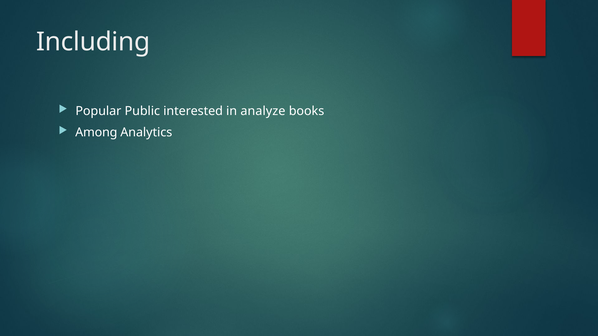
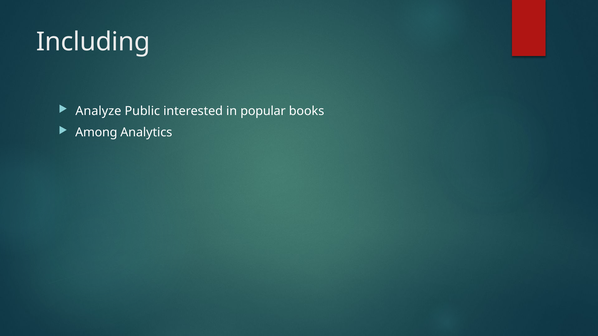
Popular: Popular -> Analyze
analyze: analyze -> popular
